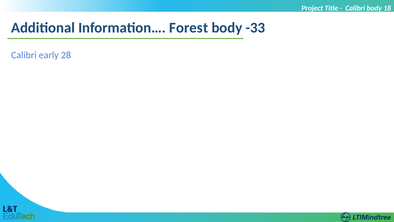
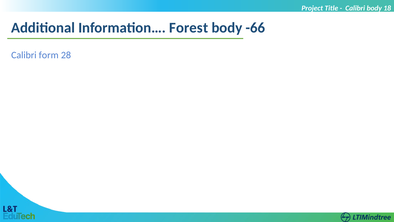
-33: -33 -> -66
early: early -> form
